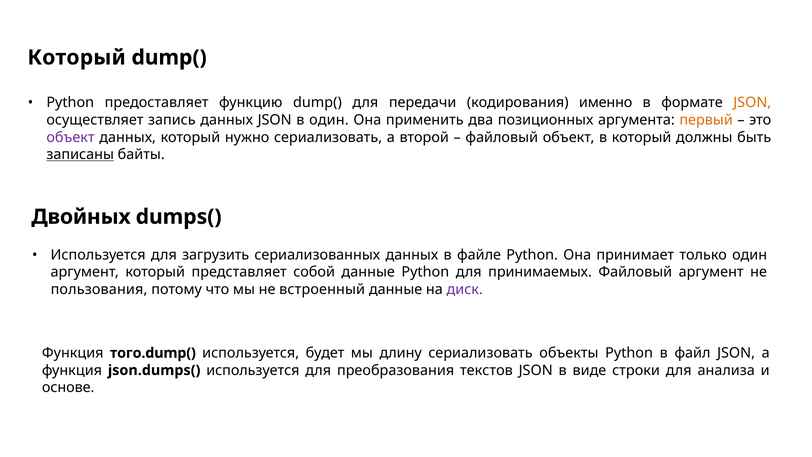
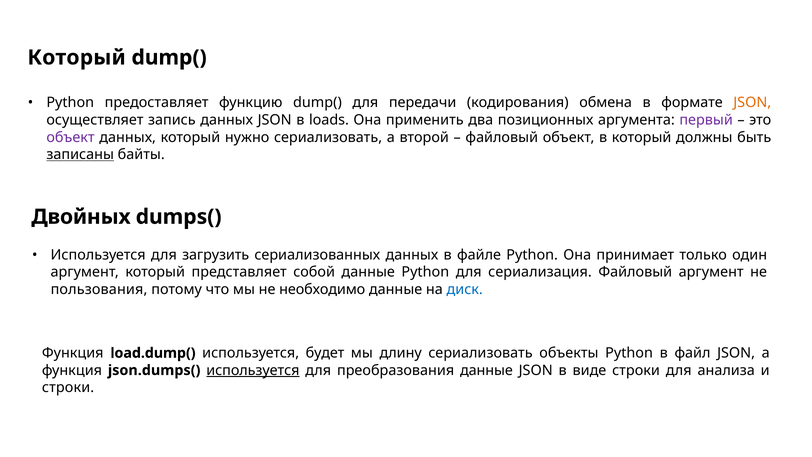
именно: именно -> обмена
в один: один -> loads
первый colour: orange -> purple
принимаемых: принимаемых -> сериализация
встроенный: встроенный -> необходимо
диск colour: purple -> blue
того.dump(: того.dump( -> load.dump(
используется at (253, 370) underline: none -> present
преобразования текстов: текстов -> данные
основе at (68, 387): основе -> строки
